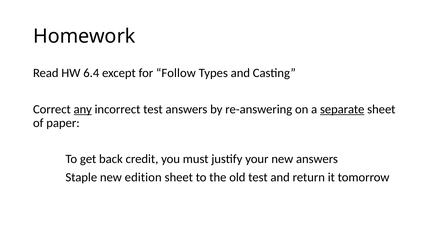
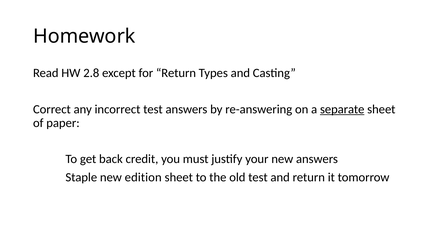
6.4: 6.4 -> 2.8
for Follow: Follow -> Return
any underline: present -> none
